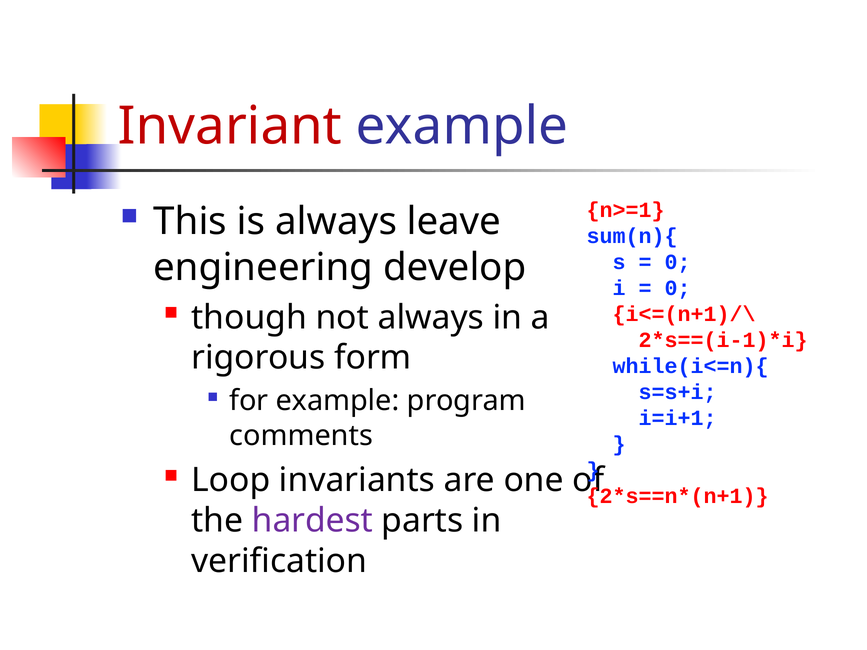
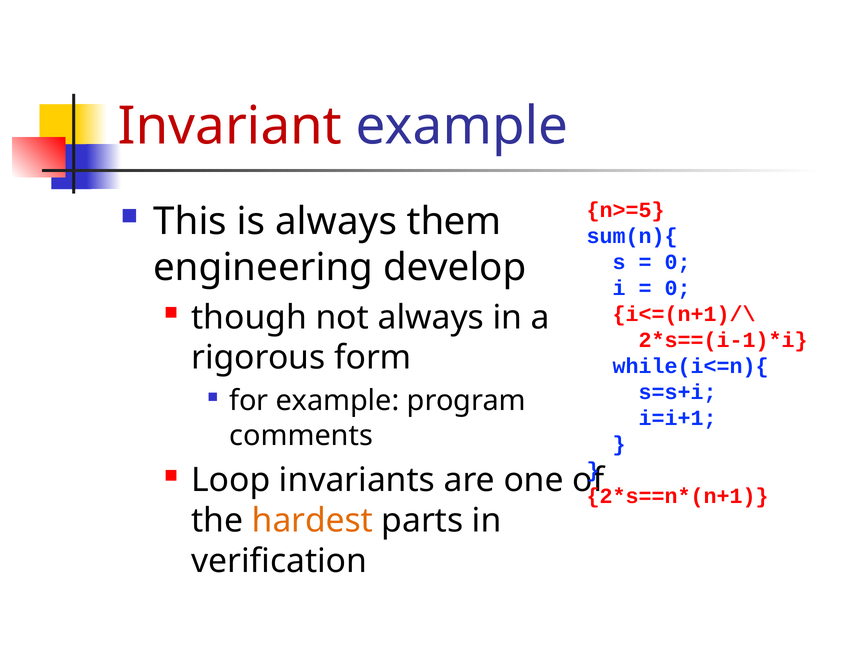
n>=1: n>=1 -> n>=5
leave: leave -> them
hardest colour: purple -> orange
